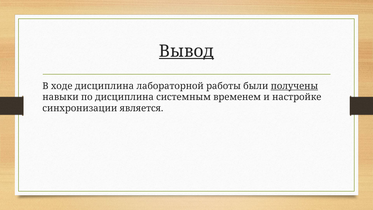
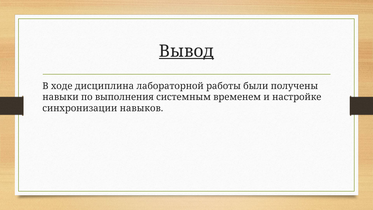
получены underline: present -> none
по дисциплина: дисциплина -> выполнения
является: является -> навыков
